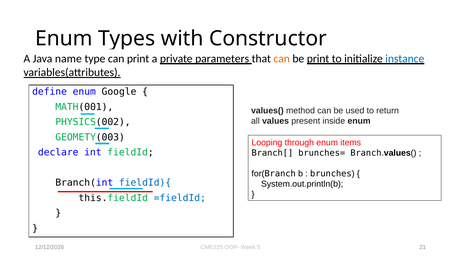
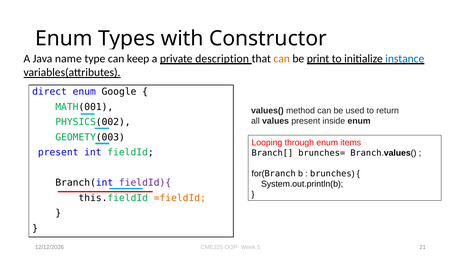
can print: print -> keep
parameters: parameters -> description
define: define -> direct
declare at (58, 153): declare -> present
fieldId){ colour: blue -> purple
=fieldId colour: blue -> orange
